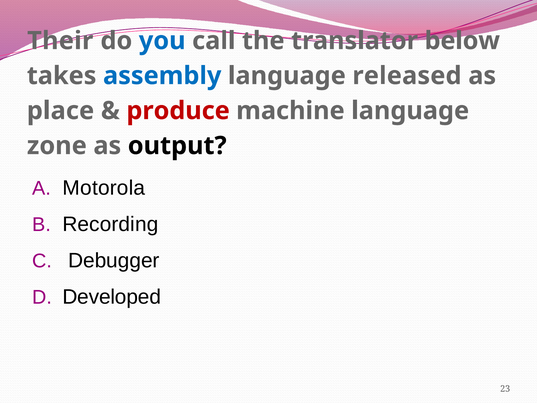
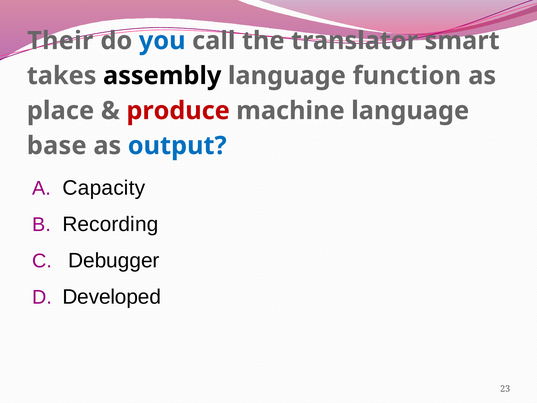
below: below -> smart
assembly colour: blue -> black
released: released -> function
zone: zone -> base
output colour: black -> blue
Motorola: Motorola -> Capacity
